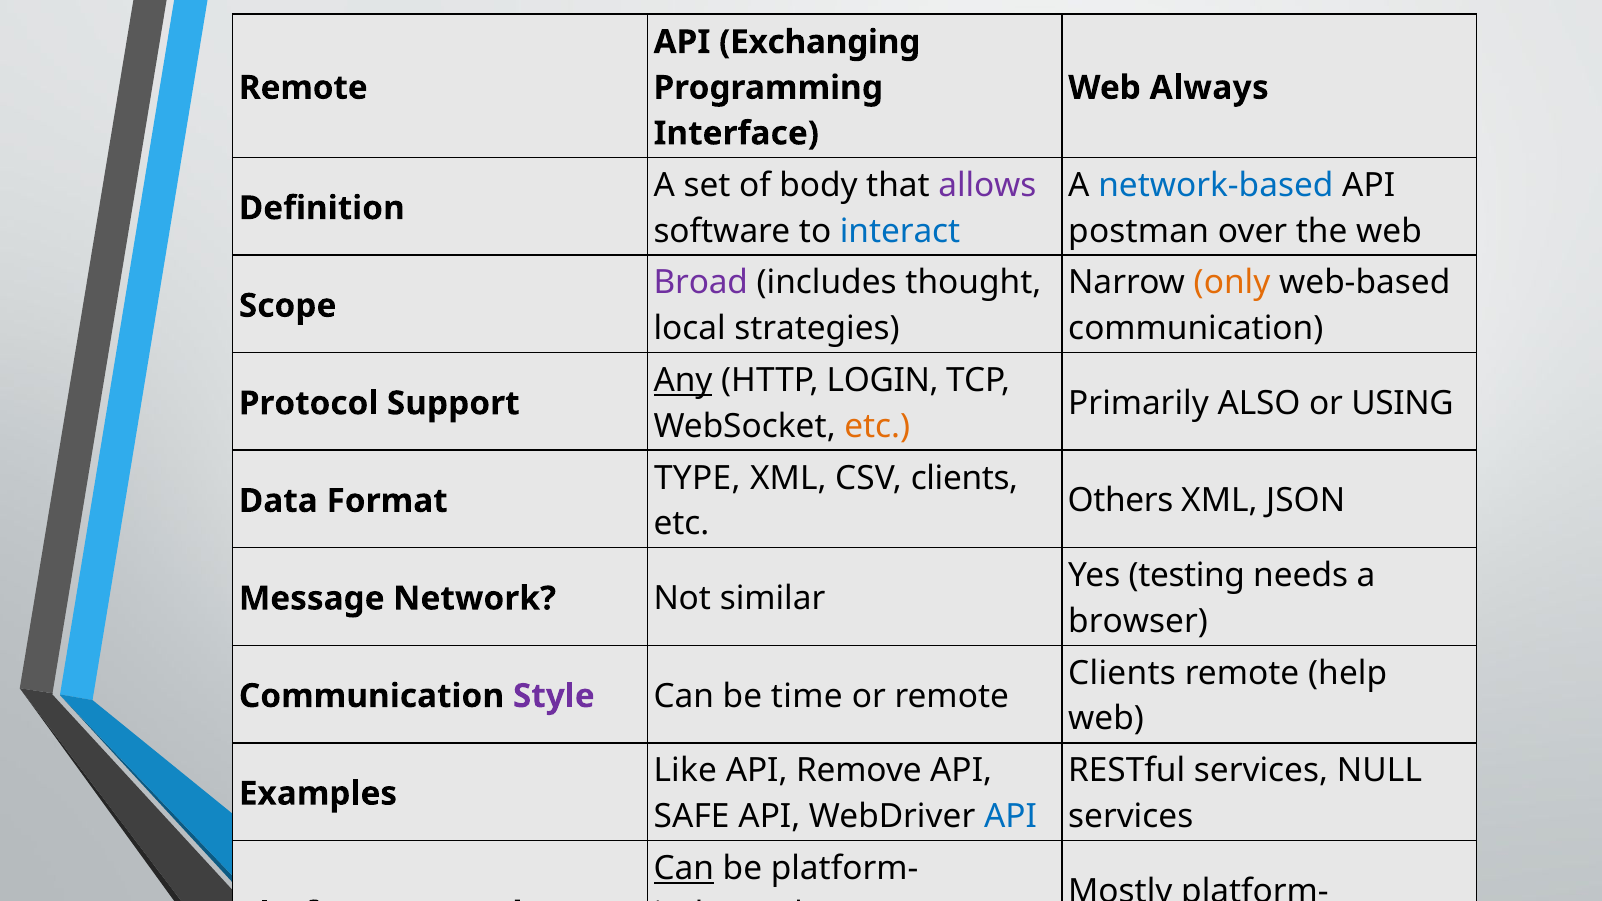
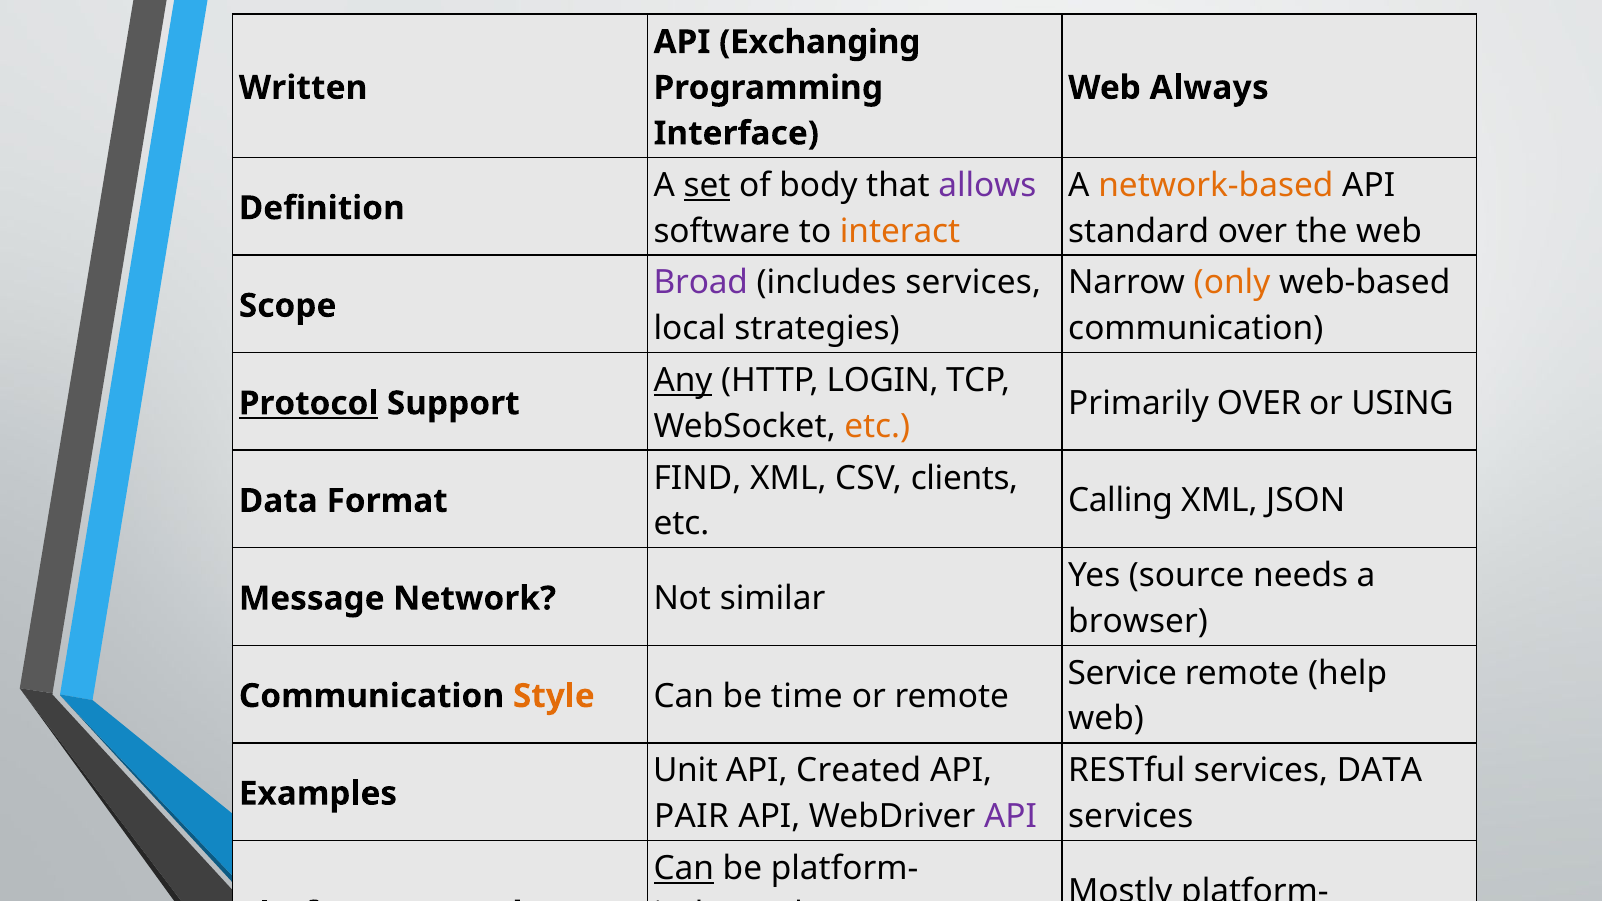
Remote at (303, 88): Remote -> Written
set underline: none -> present
network-based colour: blue -> orange
interact colour: blue -> orange
postman: postman -> standard
includes thought: thought -> services
Primarily ALSO: ALSO -> OVER
Protocol underline: none -> present
TYPE at (697, 478): TYPE -> FIND
Others: Others -> Calling
testing: testing -> source
Clients at (1122, 673): Clients -> Service
Style colour: purple -> orange
Like: Like -> Unit
Remove: Remove -> Created
services NULL: NULL -> DATA
SAFE: SAFE -> PAIR
API at (1010, 817) colour: blue -> purple
